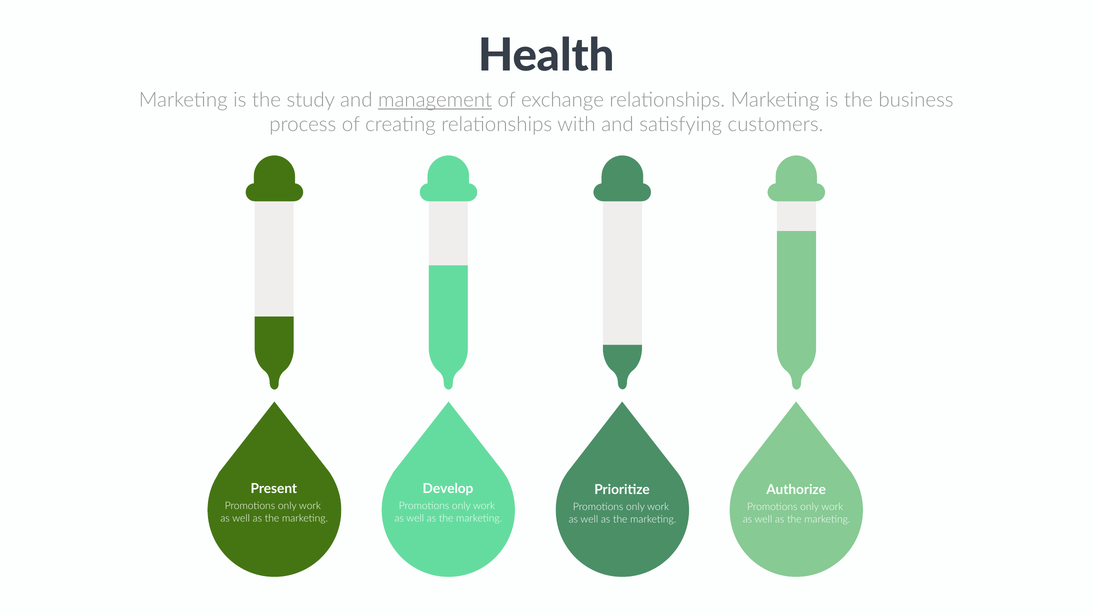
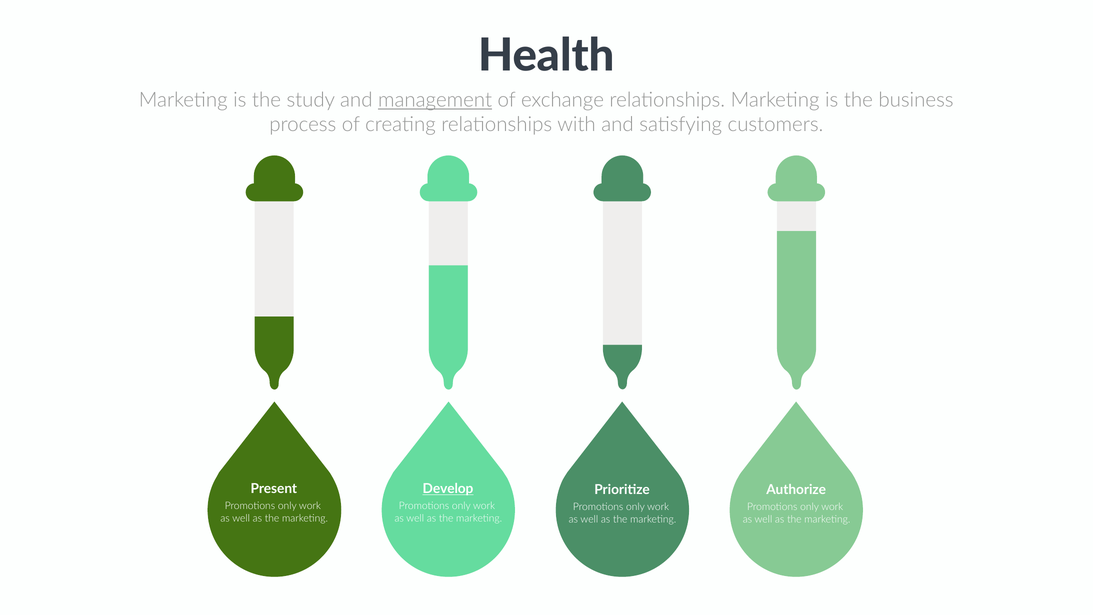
Develop underline: none -> present
